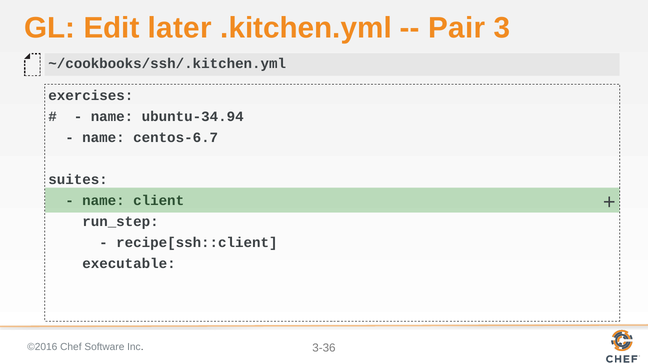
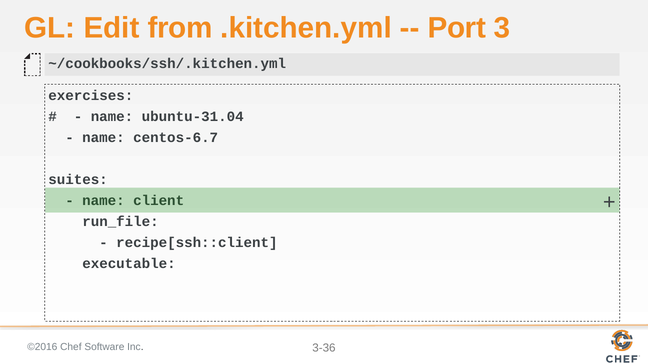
later: later -> from
Pair: Pair -> Port
ubuntu-34.94: ubuntu-34.94 -> ubuntu-31.04
run_step: run_step -> run_file
